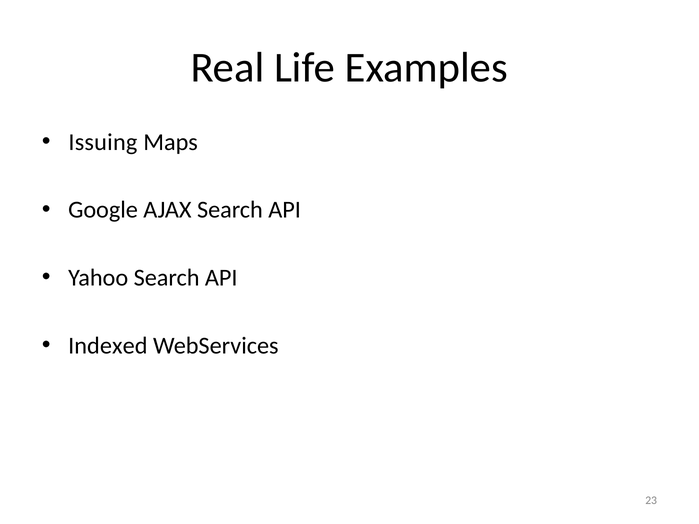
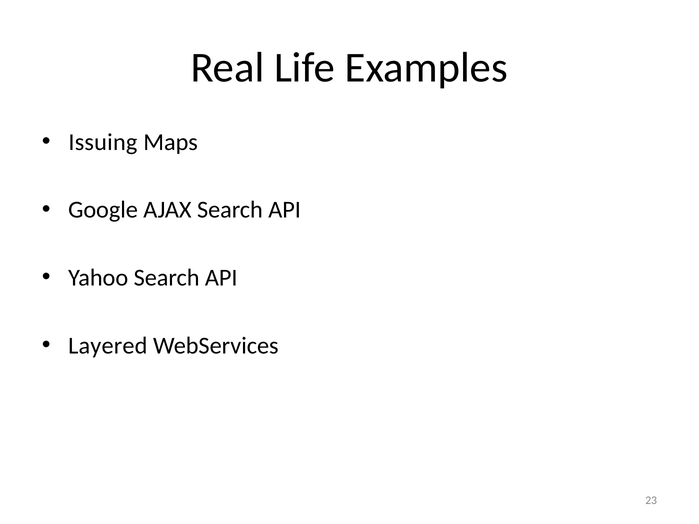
Indexed: Indexed -> Layered
